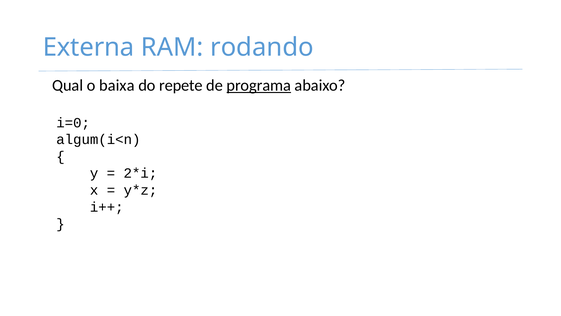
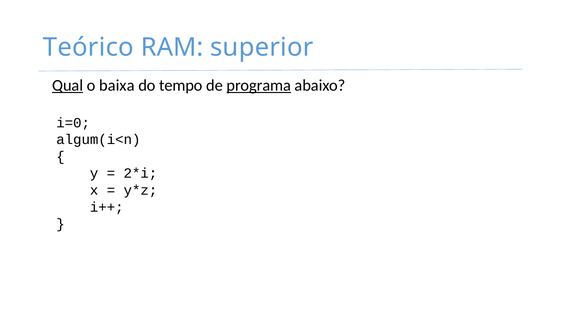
Externa: Externa -> Teórico
rodando: rodando -> superior
Qual underline: none -> present
repete: repete -> tempo
